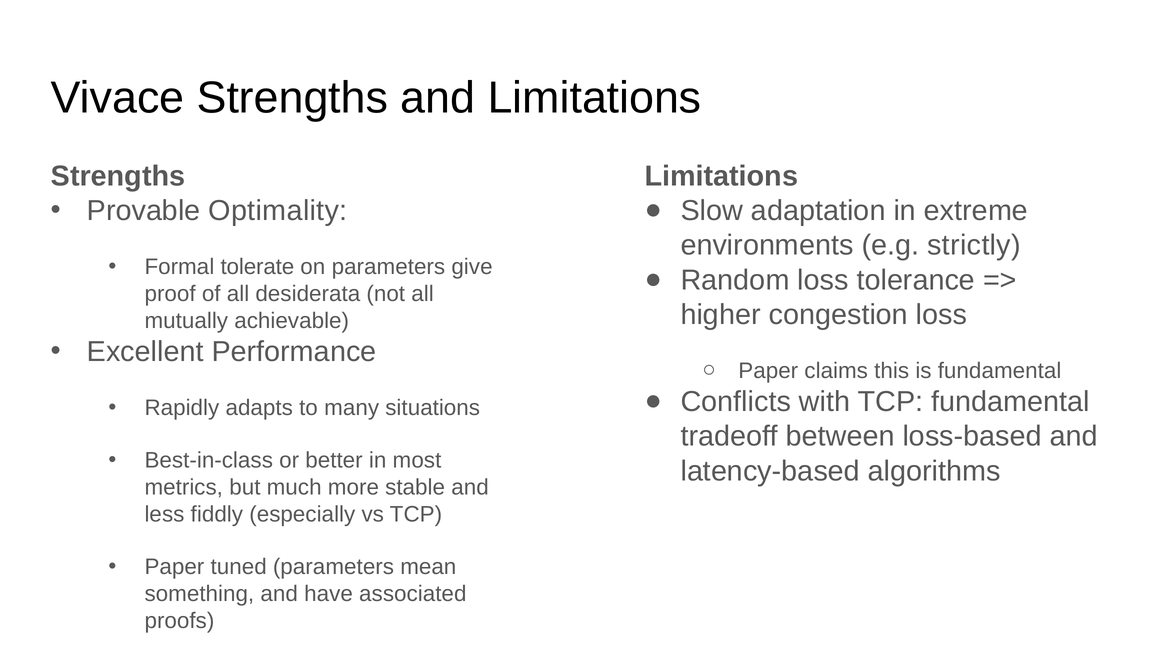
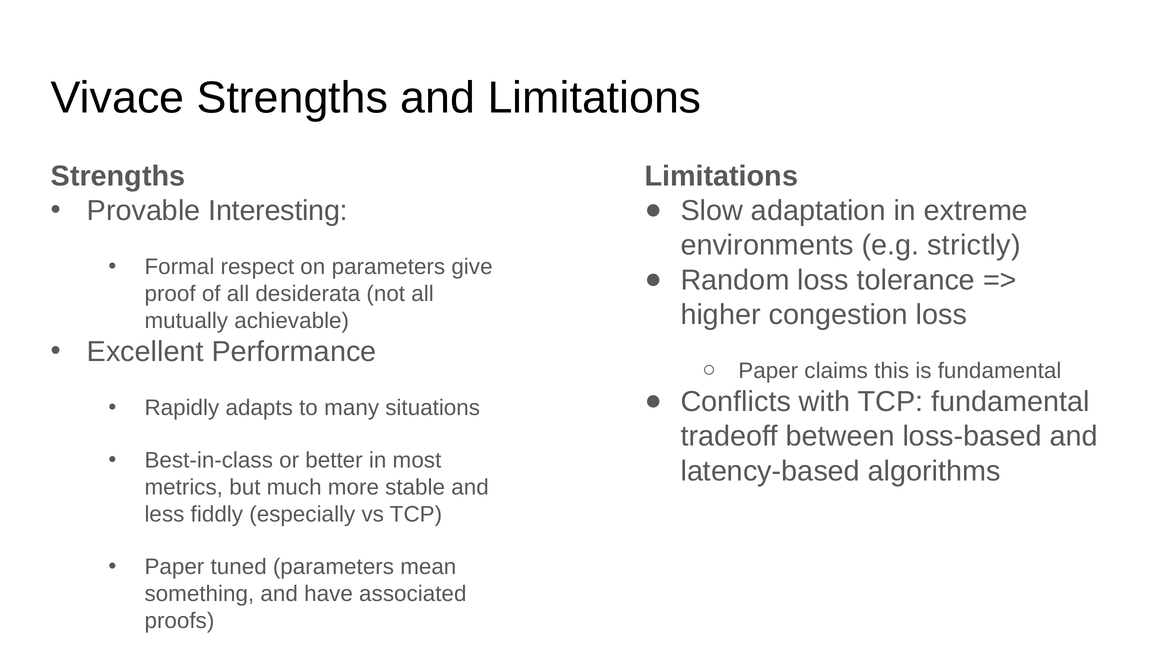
Optimality: Optimality -> Interesting
tolerate: tolerate -> respect
